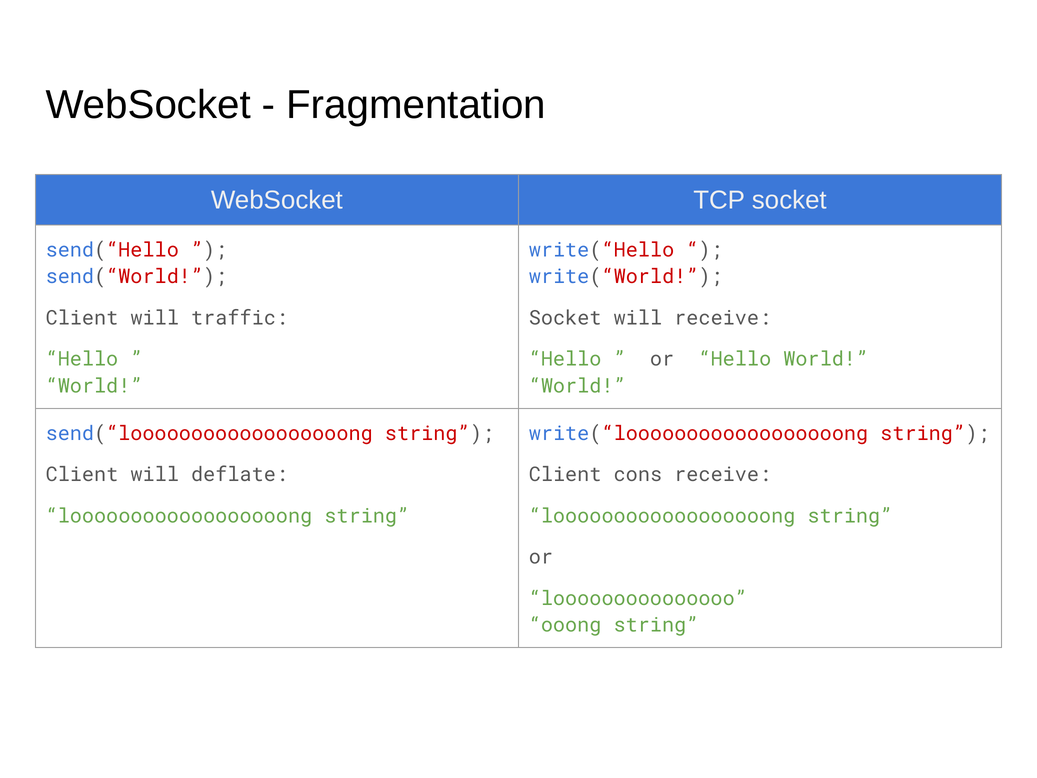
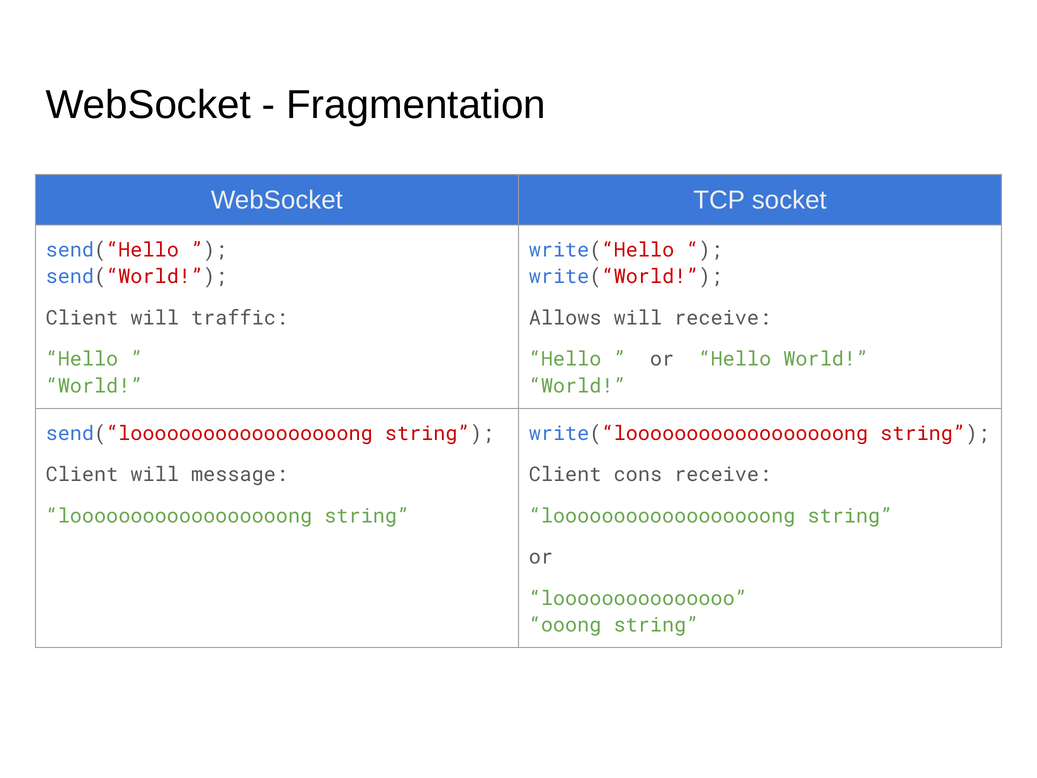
Socket at (565, 318): Socket -> Allows
deflate: deflate -> message
